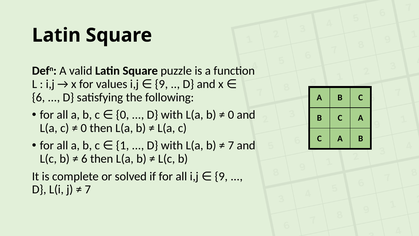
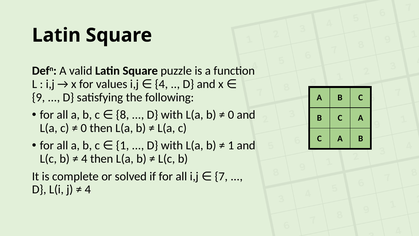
values i,j 9: 9 -> 4
6 at (38, 97): 6 -> 9
c 0: 0 -> 8
7 at (231, 145): 7 -> 1
6 at (84, 159): 6 -> 4
all i,j 9: 9 -> 7
7 at (88, 189): 7 -> 4
